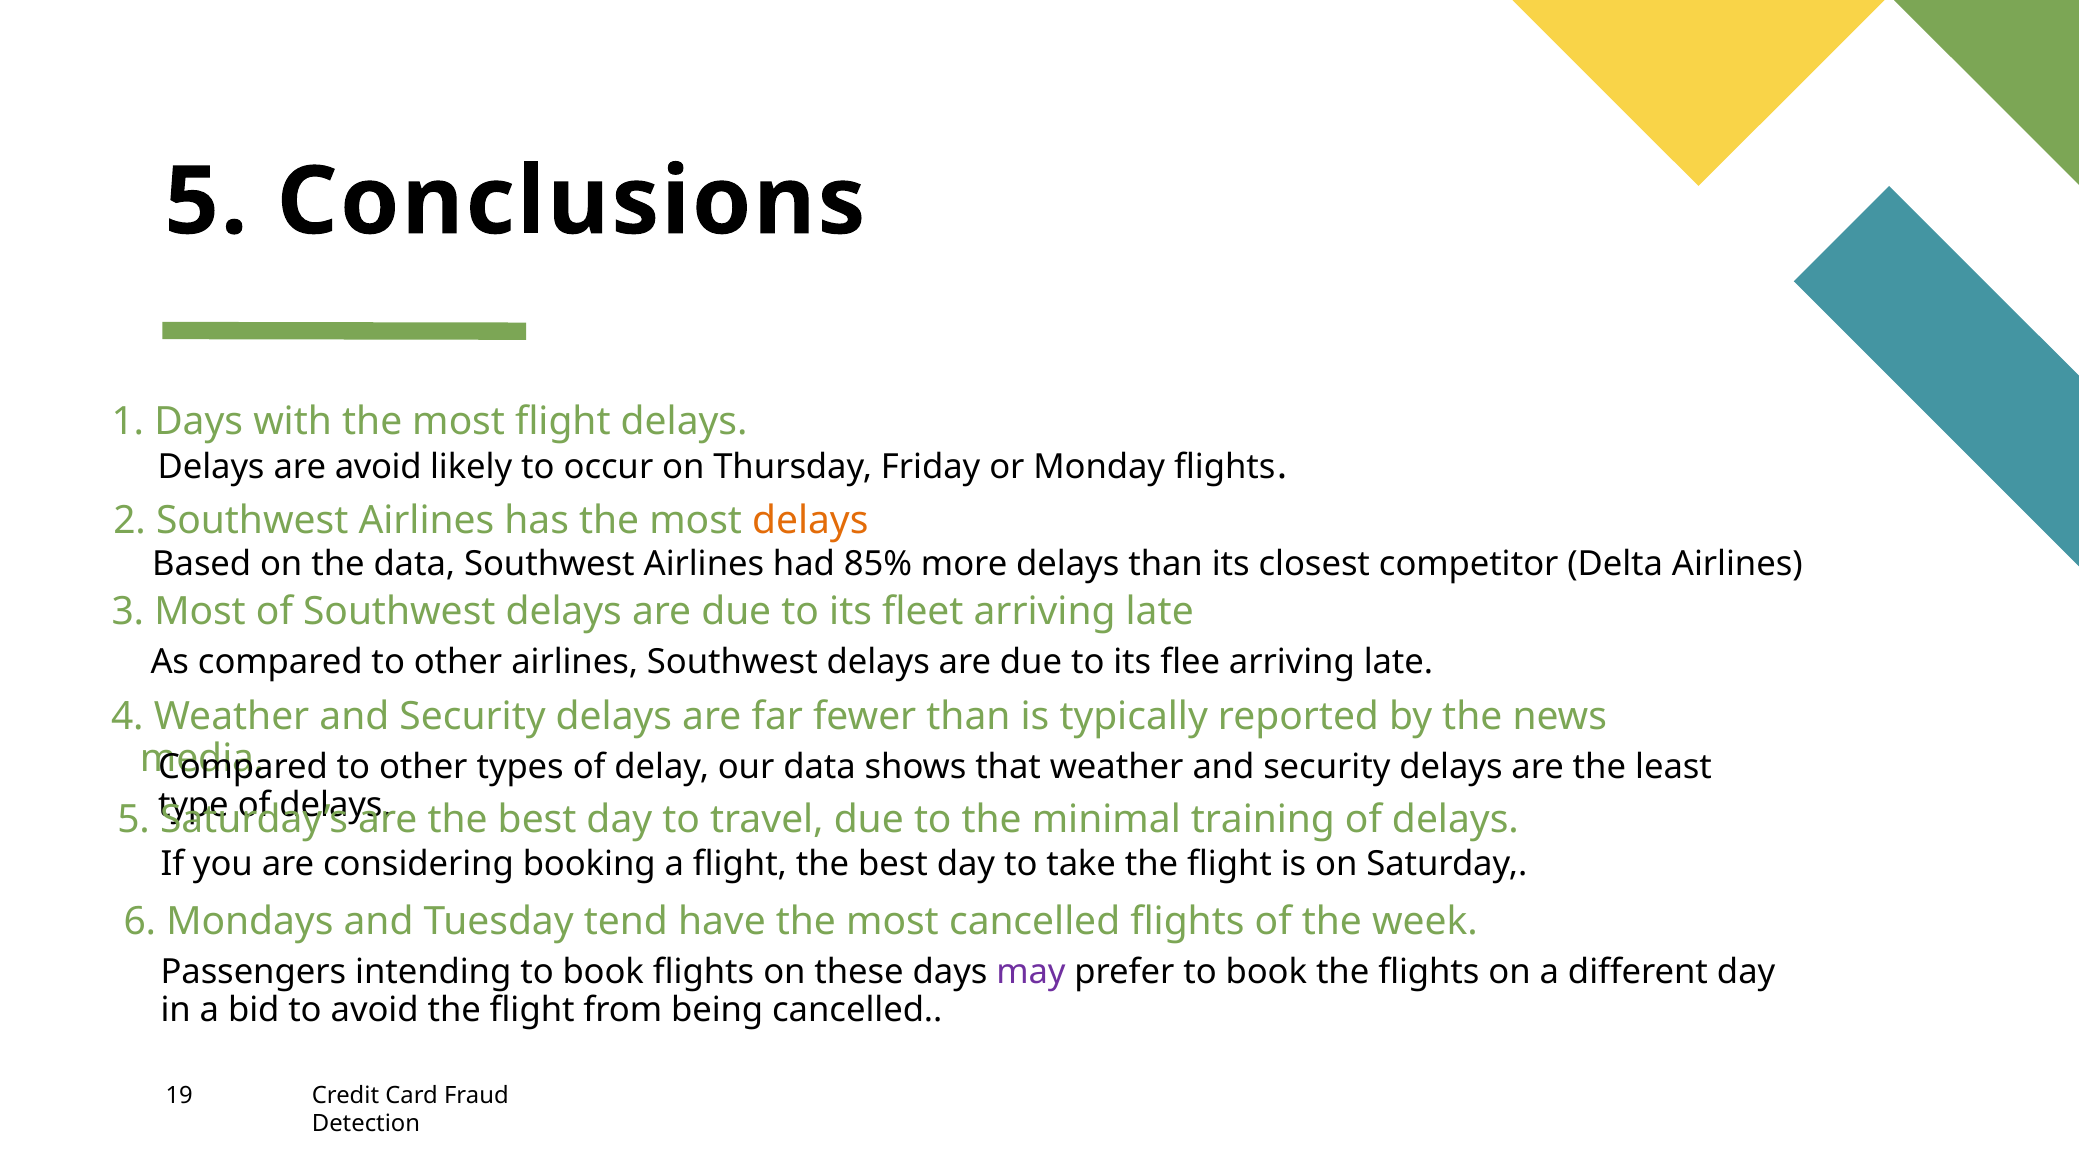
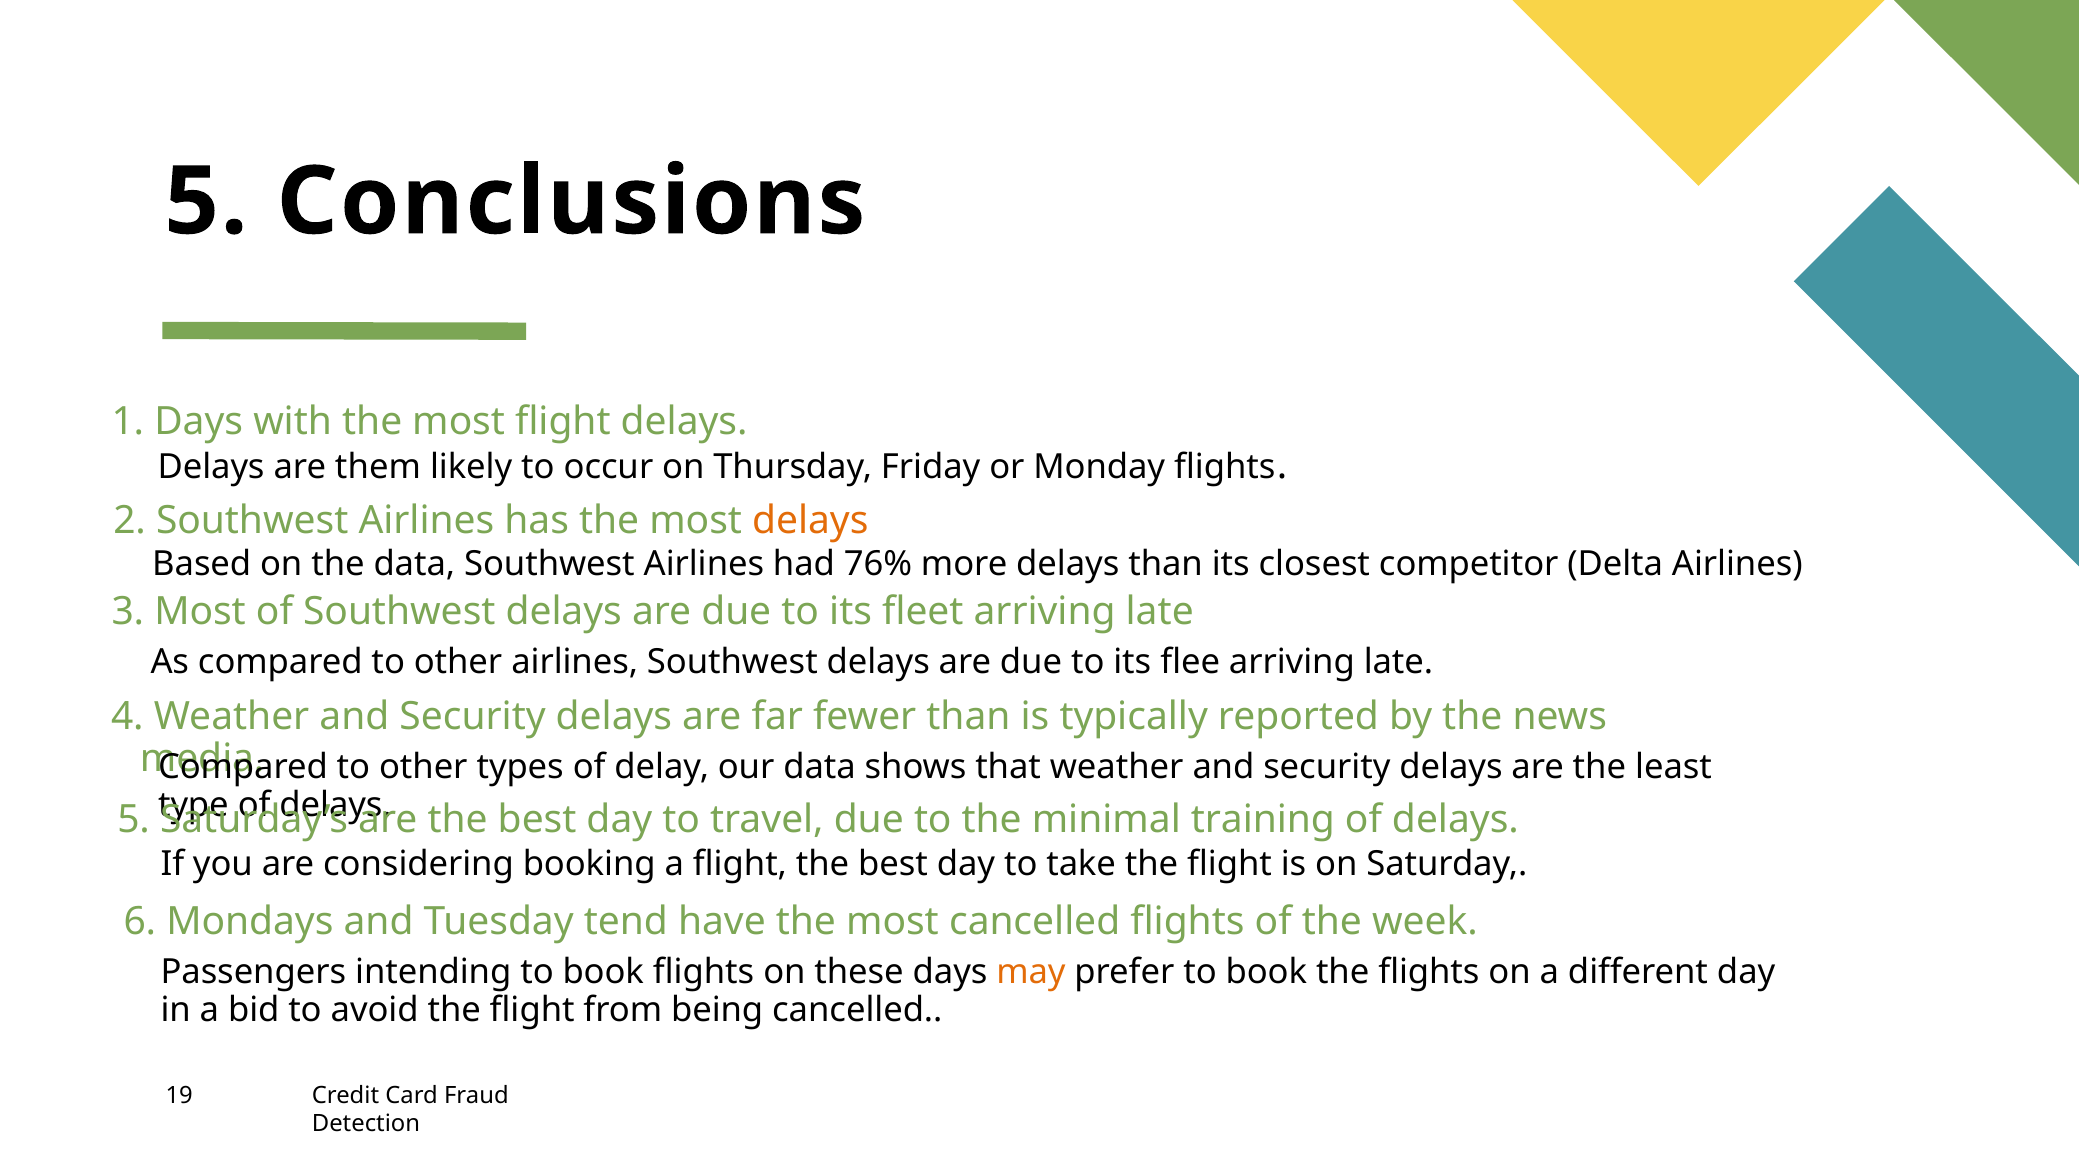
are avoid: avoid -> them
85%: 85% -> 76%
may colour: purple -> orange
